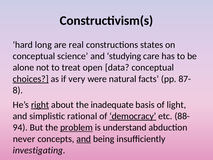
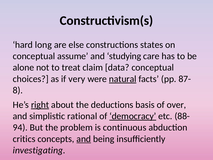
real: real -> else
science: science -> assume
open: open -> claim
choices underline: present -> none
natural underline: none -> present
inadequate: inadequate -> deductions
light: light -> over
problem underline: present -> none
understand: understand -> continuous
never: never -> critics
